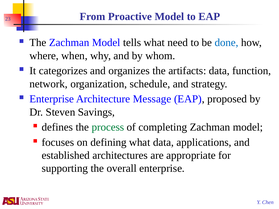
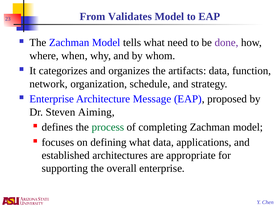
Proactive: Proactive -> Validates
done colour: blue -> purple
Savings: Savings -> Aiming
